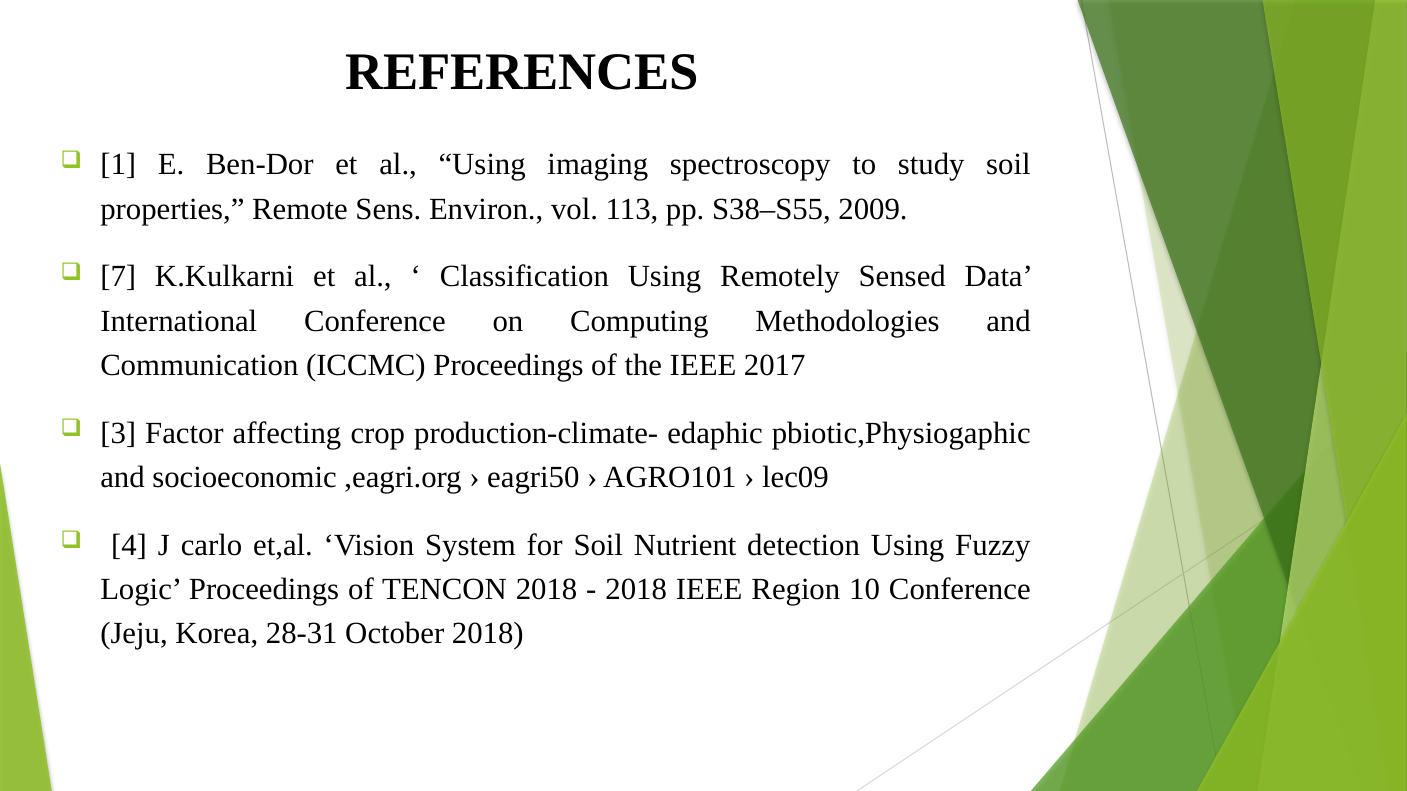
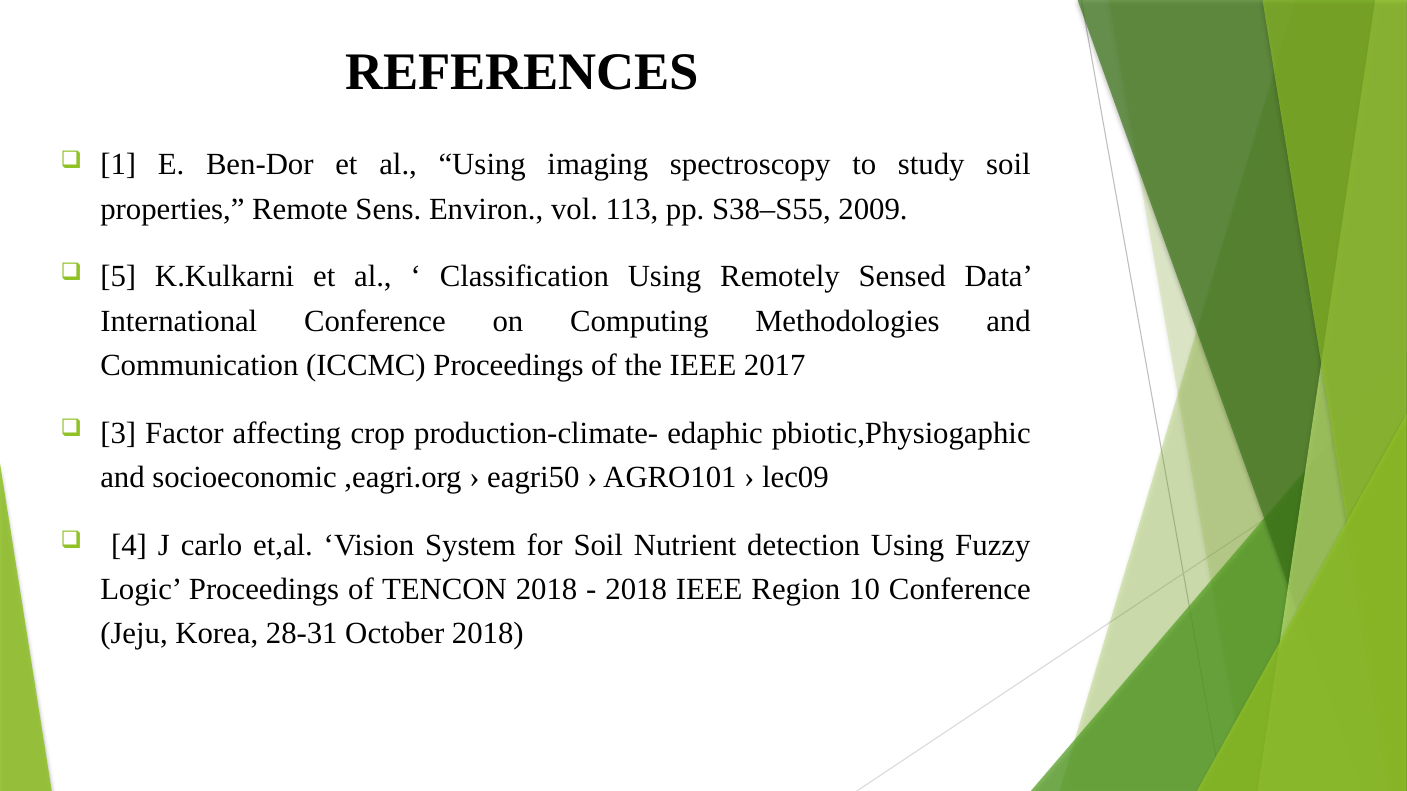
7: 7 -> 5
